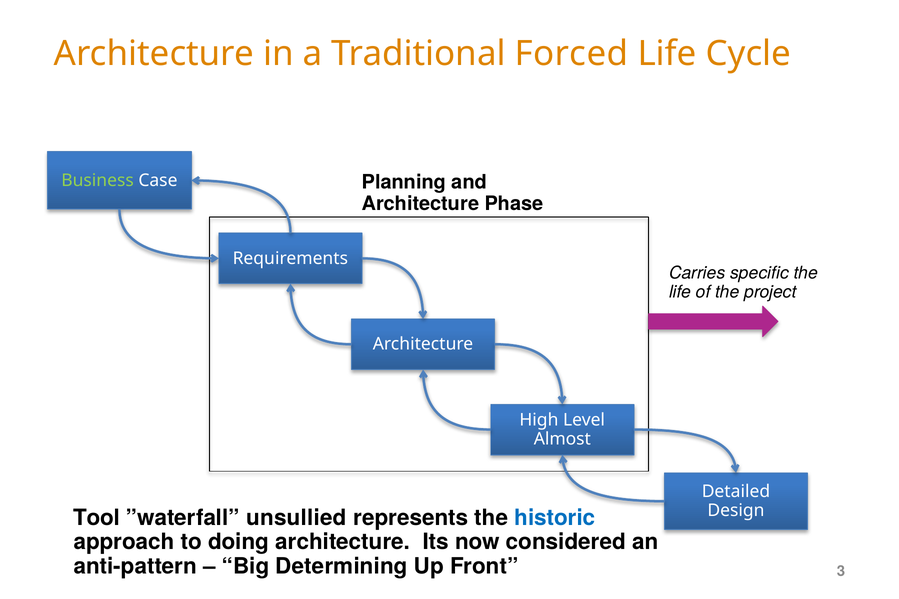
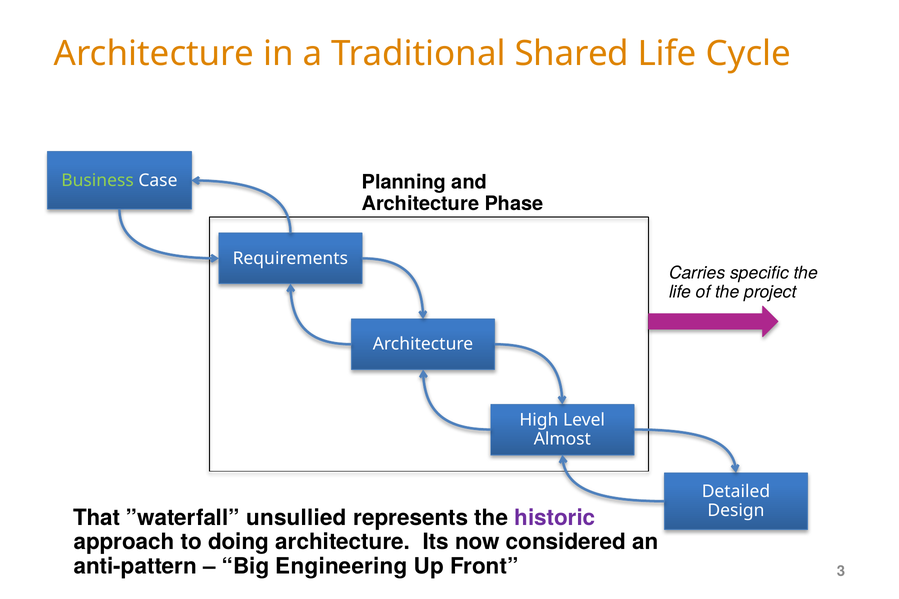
Forced: Forced -> Shared
Tool: Tool -> That
historic colour: blue -> purple
Determining: Determining -> Engineering
